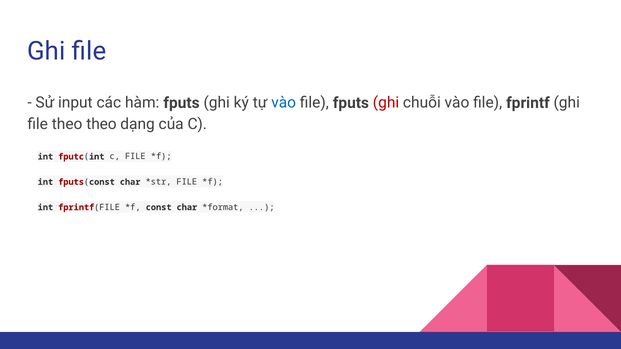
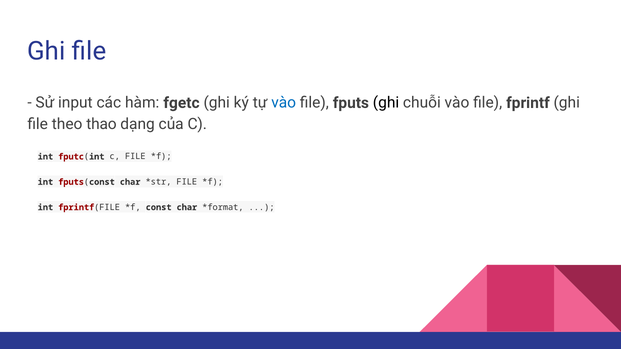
hàm fputs: fputs -> fgetc
ghi at (386, 103) colour: red -> black
theo theo: theo -> thao
